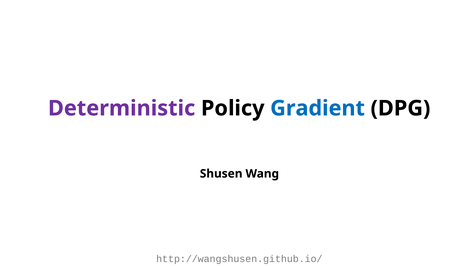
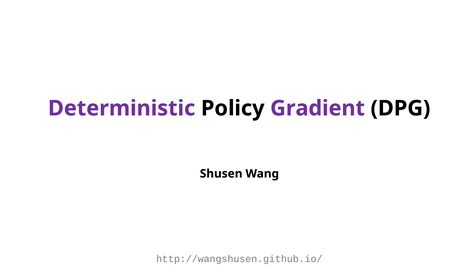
Gradient colour: blue -> purple
